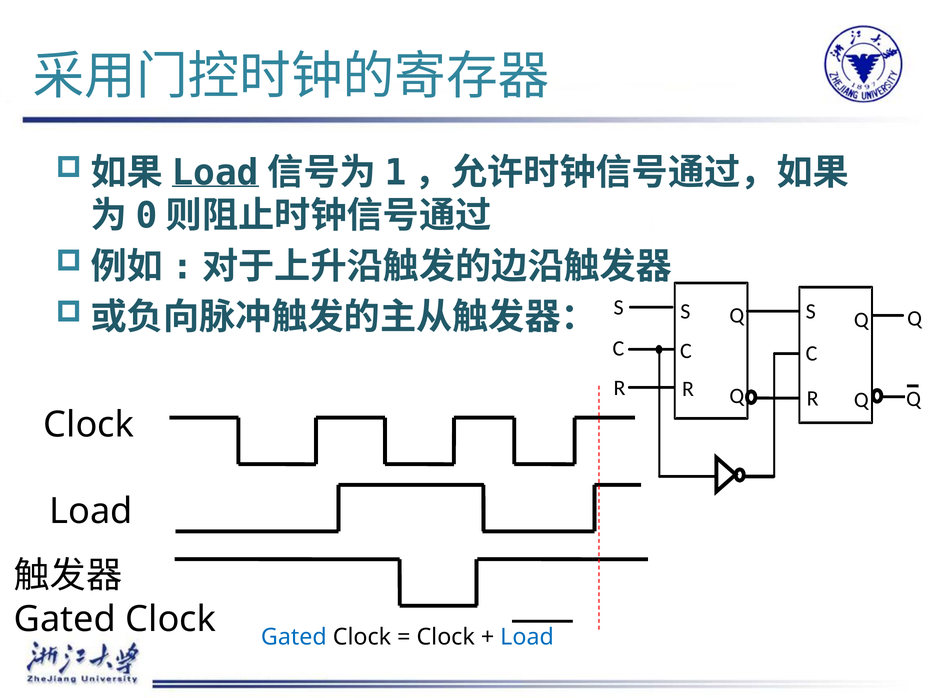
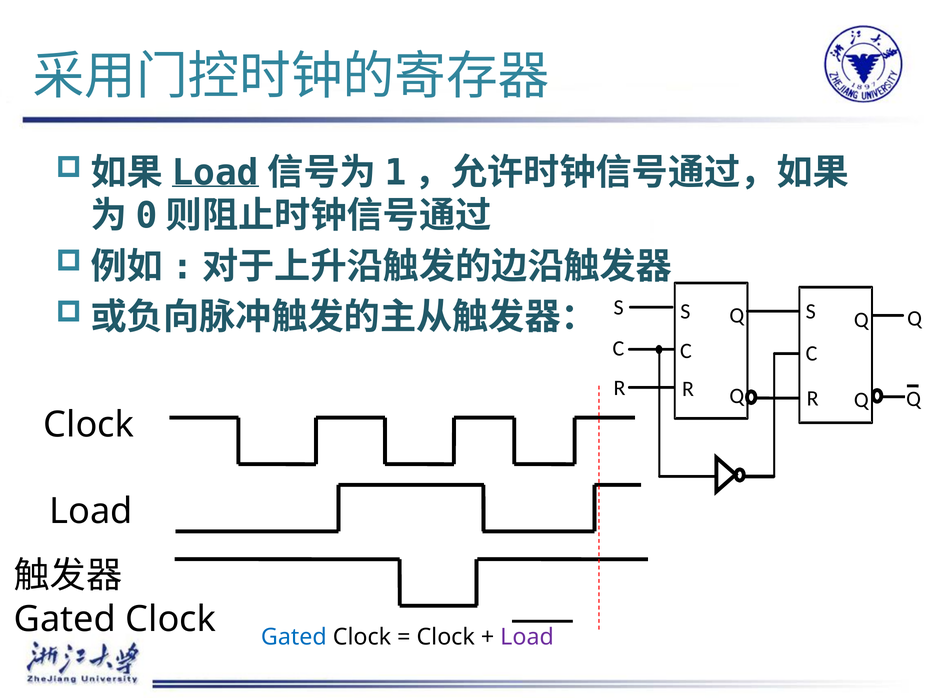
Load at (527, 637) colour: blue -> purple
